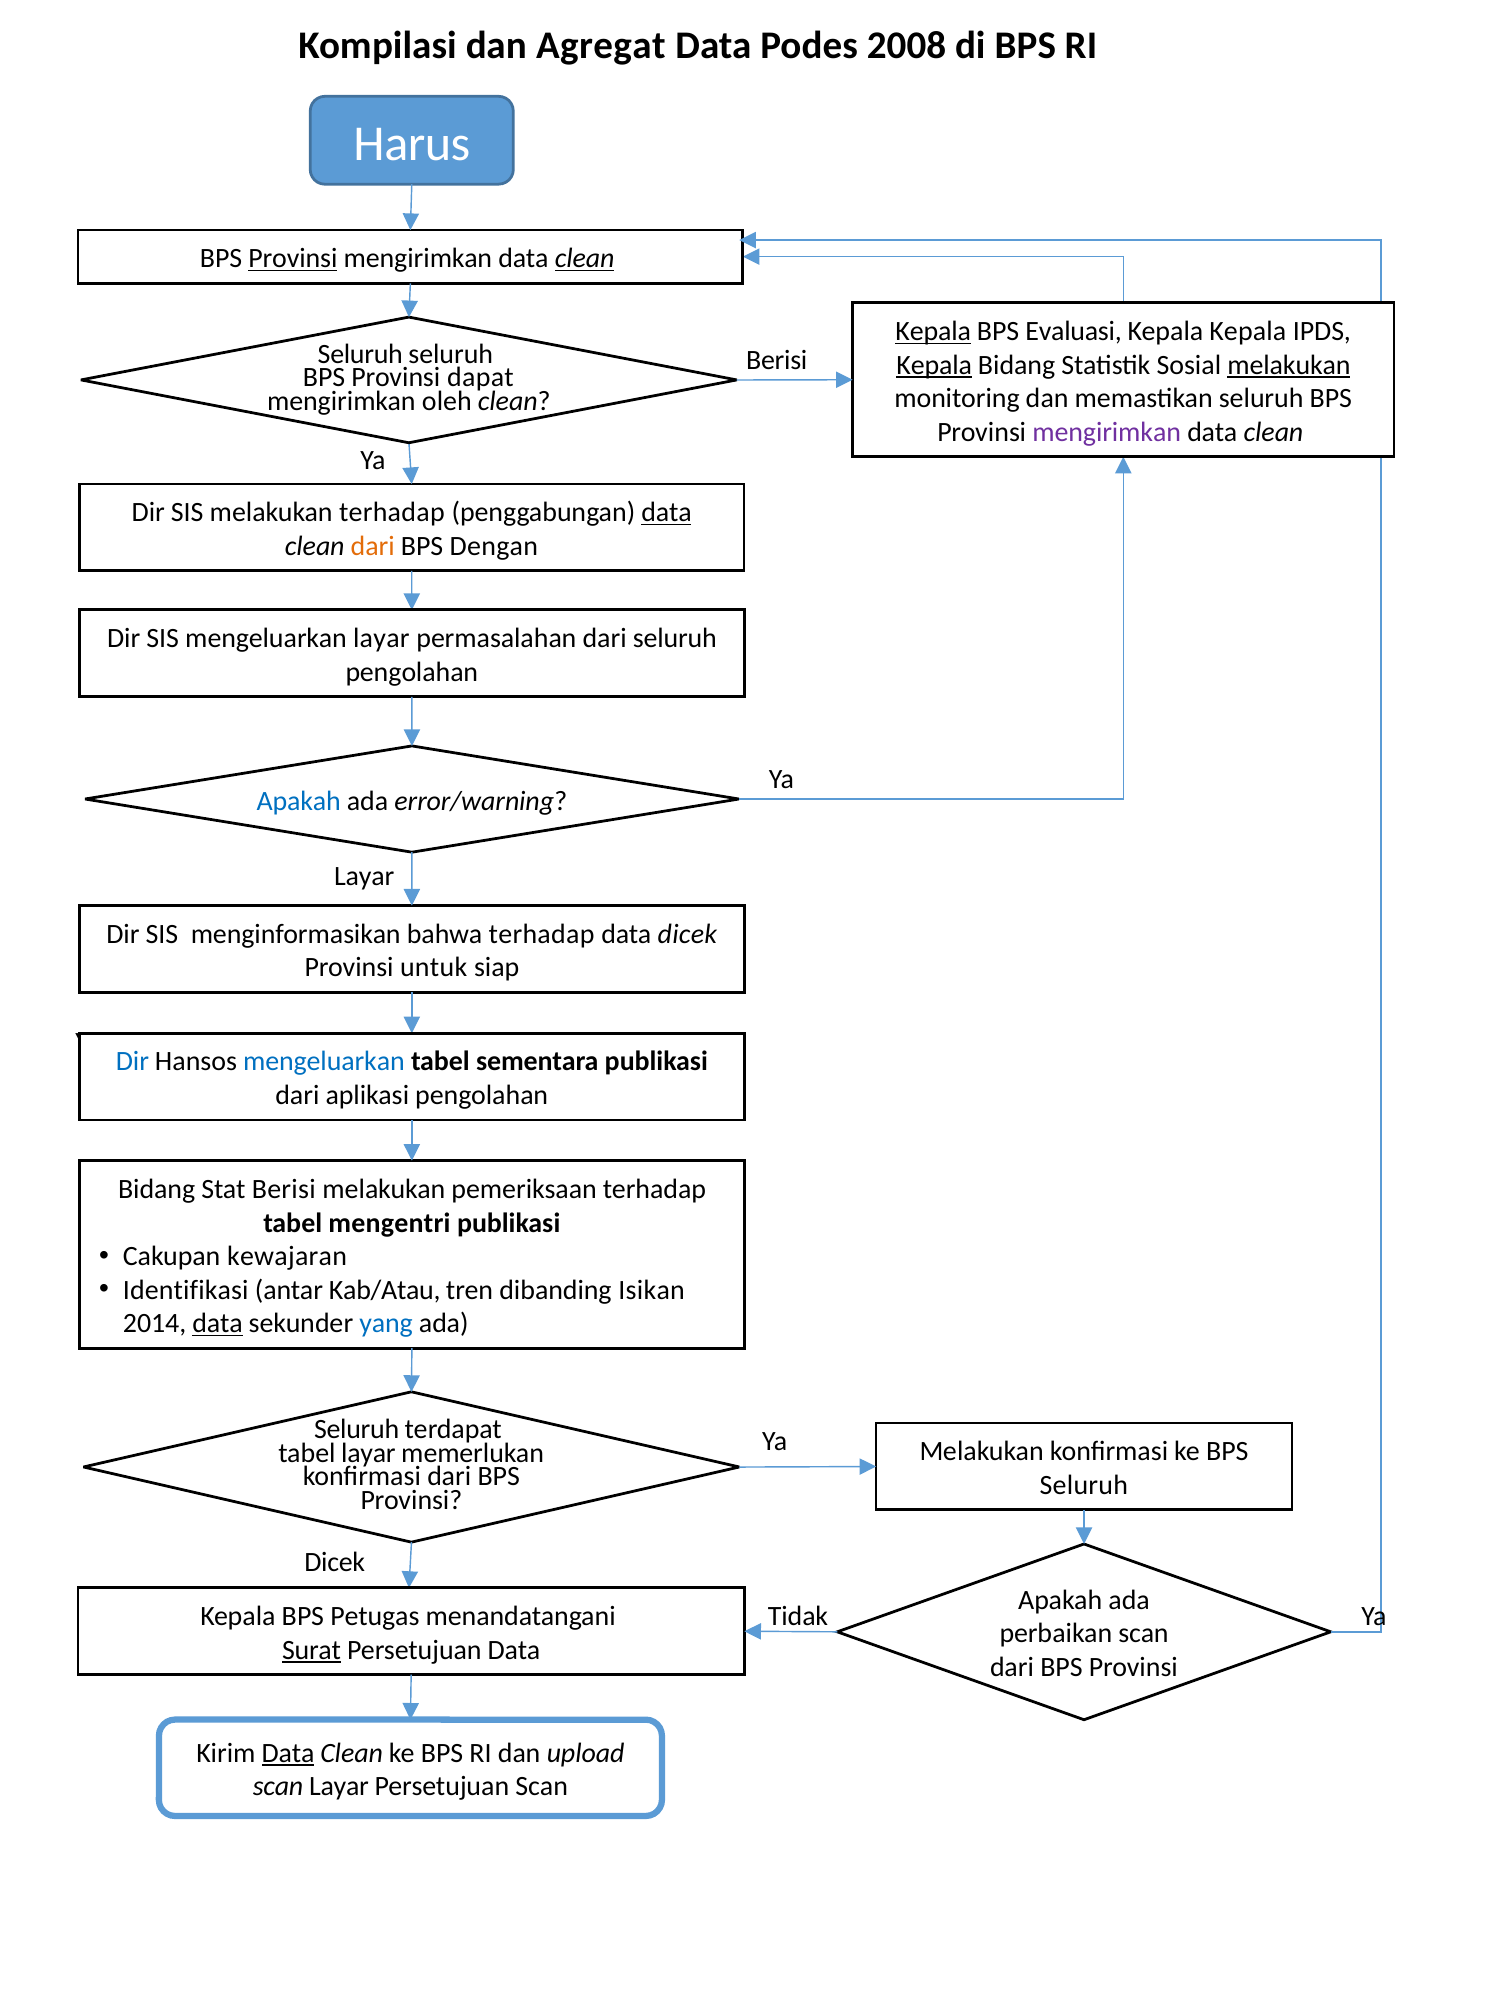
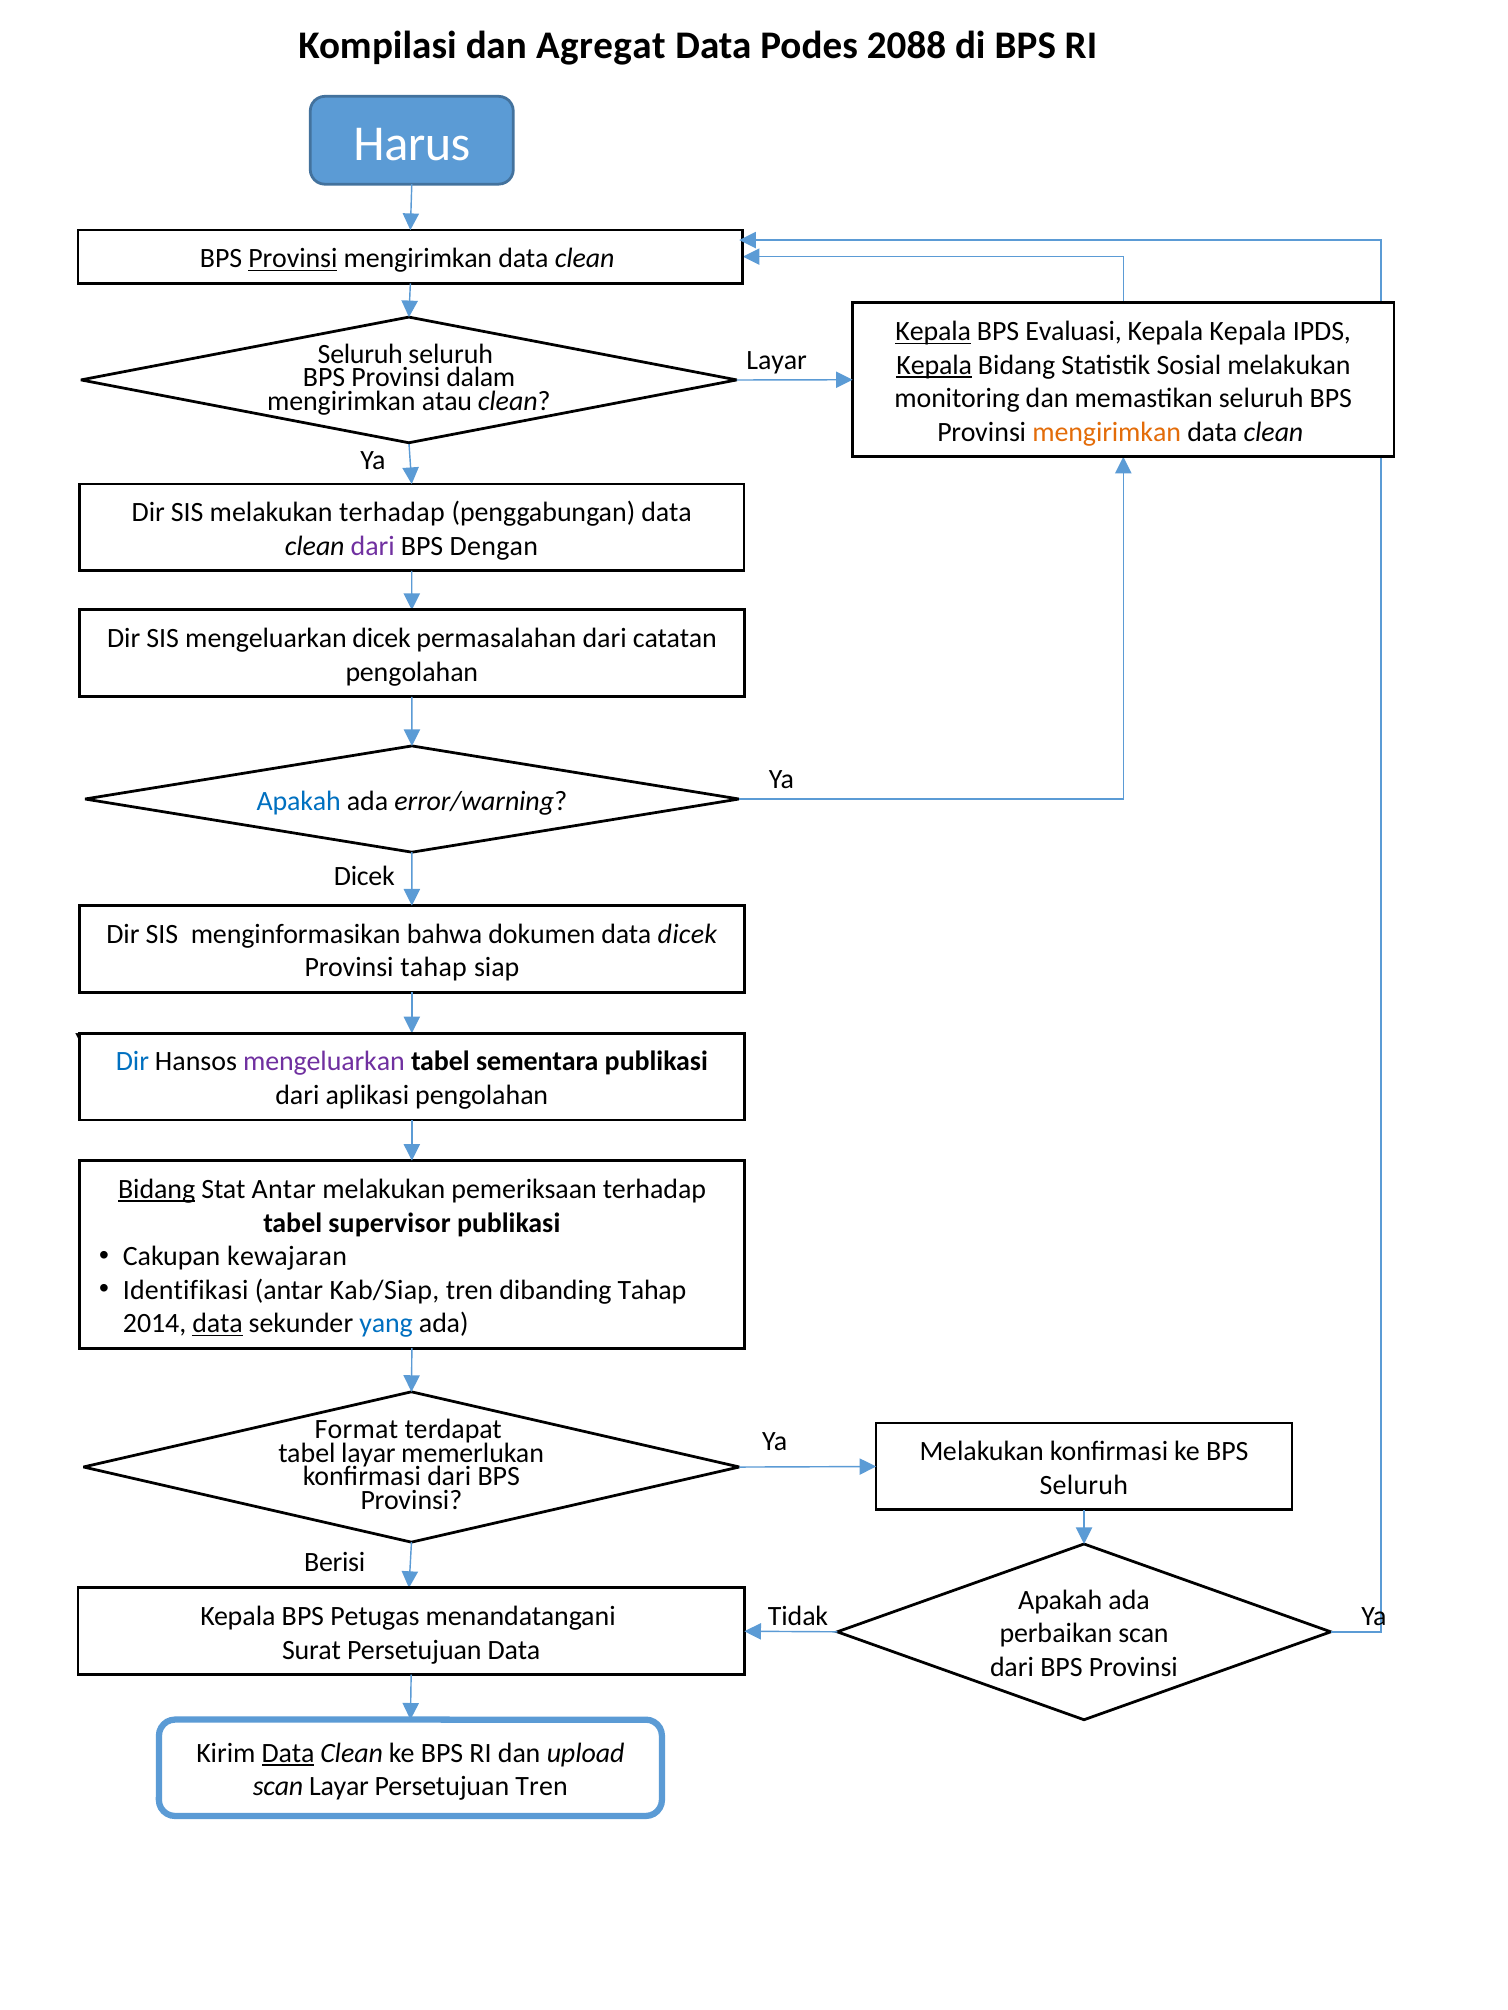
2008: 2008 -> 2088
clean at (585, 259) underline: present -> none
Berisi at (777, 360): Berisi -> Layar
melakukan at (1289, 365) underline: present -> none
dapat: dapat -> dalam
oleh: oleh -> atau
mengirimkan at (1107, 432) colour: purple -> orange
data at (667, 513) underline: present -> none
dari at (373, 546) colour: orange -> purple
mengeluarkan layar: layar -> dicek
dari seluruh: seluruh -> catatan
Layar at (364, 877): Layar -> Dicek
bahwa terhadap: terhadap -> dokumen
untuk at (434, 968): untuk -> tahap
mengeluarkan at (324, 1062) colour: blue -> purple
Bidang at (157, 1190) underline: none -> present
Stat Berisi: Berisi -> Antar
mengentri: mengentri -> supervisor
Kab/Atau: Kab/Atau -> Kab/Siap
dibanding Isikan: Isikan -> Tahap
Seluruh at (357, 1430): Seluruh -> Format
Dicek at (335, 1563): Dicek -> Berisi
Surat underline: present -> none
Persetujuan Scan: Scan -> Tren
